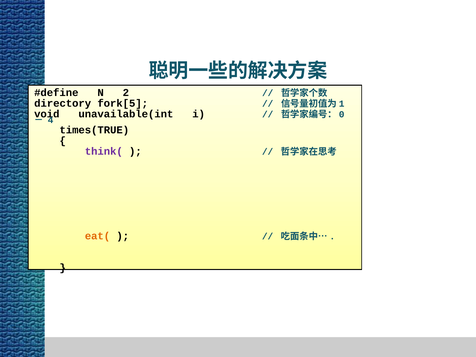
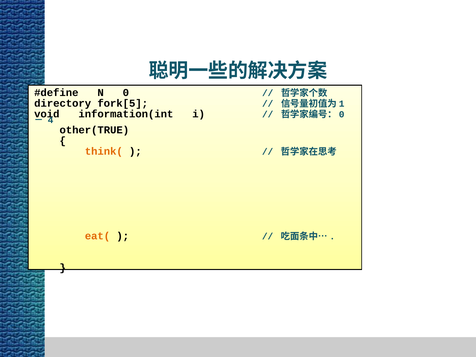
2: 2 -> 0
unavailable(int: unavailable(int -> information(int
times(TRUE: times(TRUE -> other(TRUE
think( colour: purple -> orange
